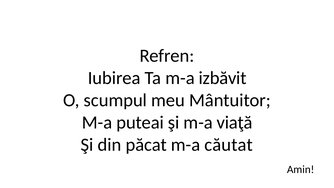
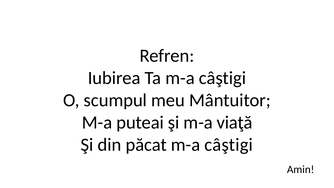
Ta m-a izbăvit: izbăvit -> câştigi
păcat m-a căutat: căutat -> câştigi
